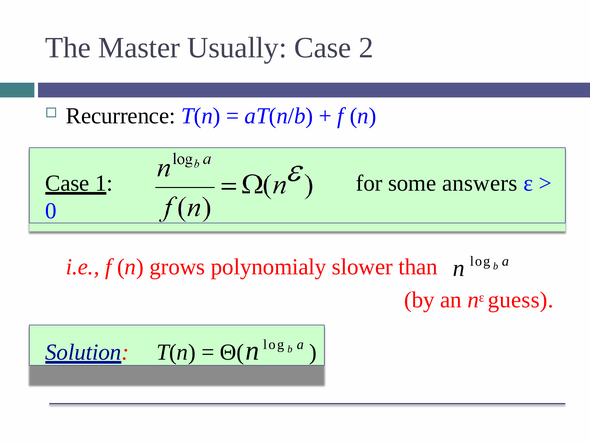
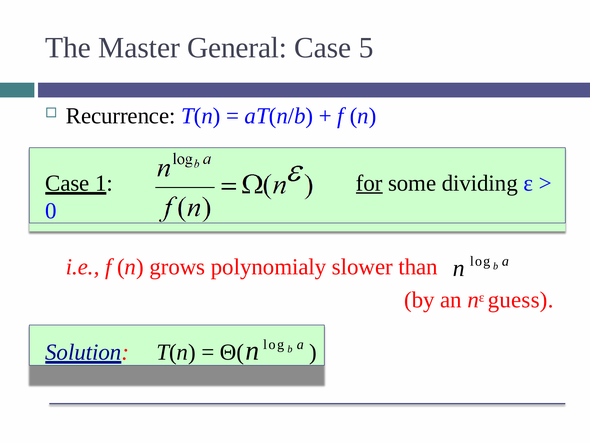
Usually: Usually -> General
2: 2 -> 5
for underline: none -> present
answers: answers -> dividing
